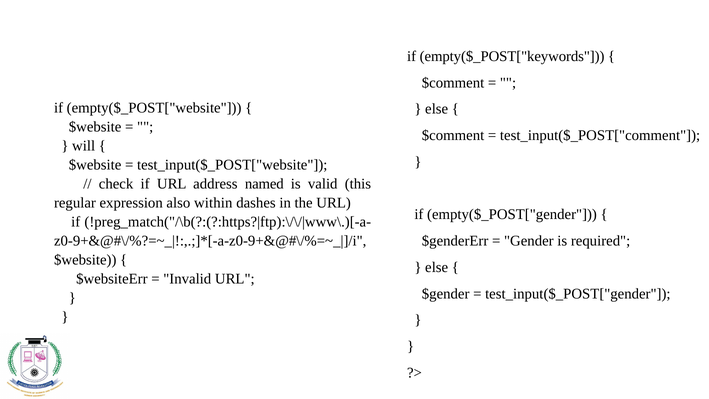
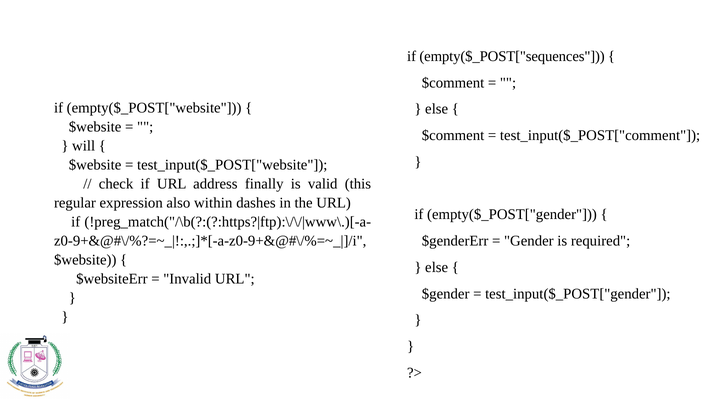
empty($_POST["keywords: empty($_POST["keywords -> empty($_POST["sequences
named: named -> finally
